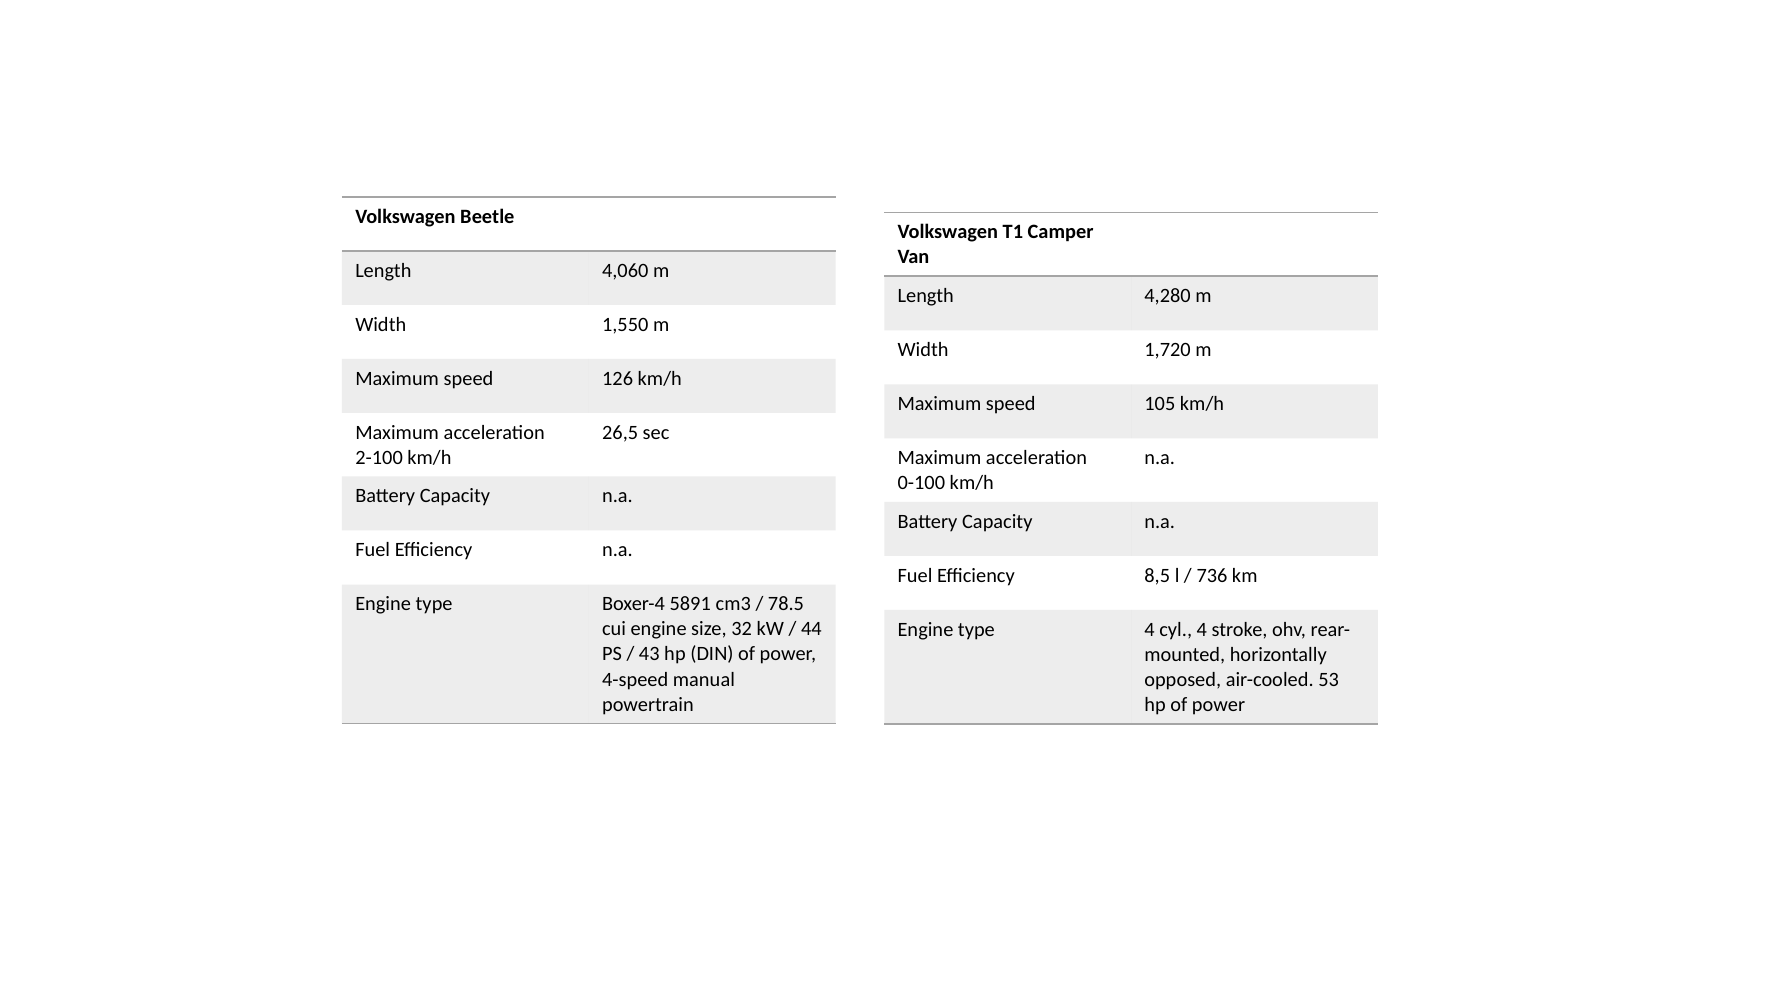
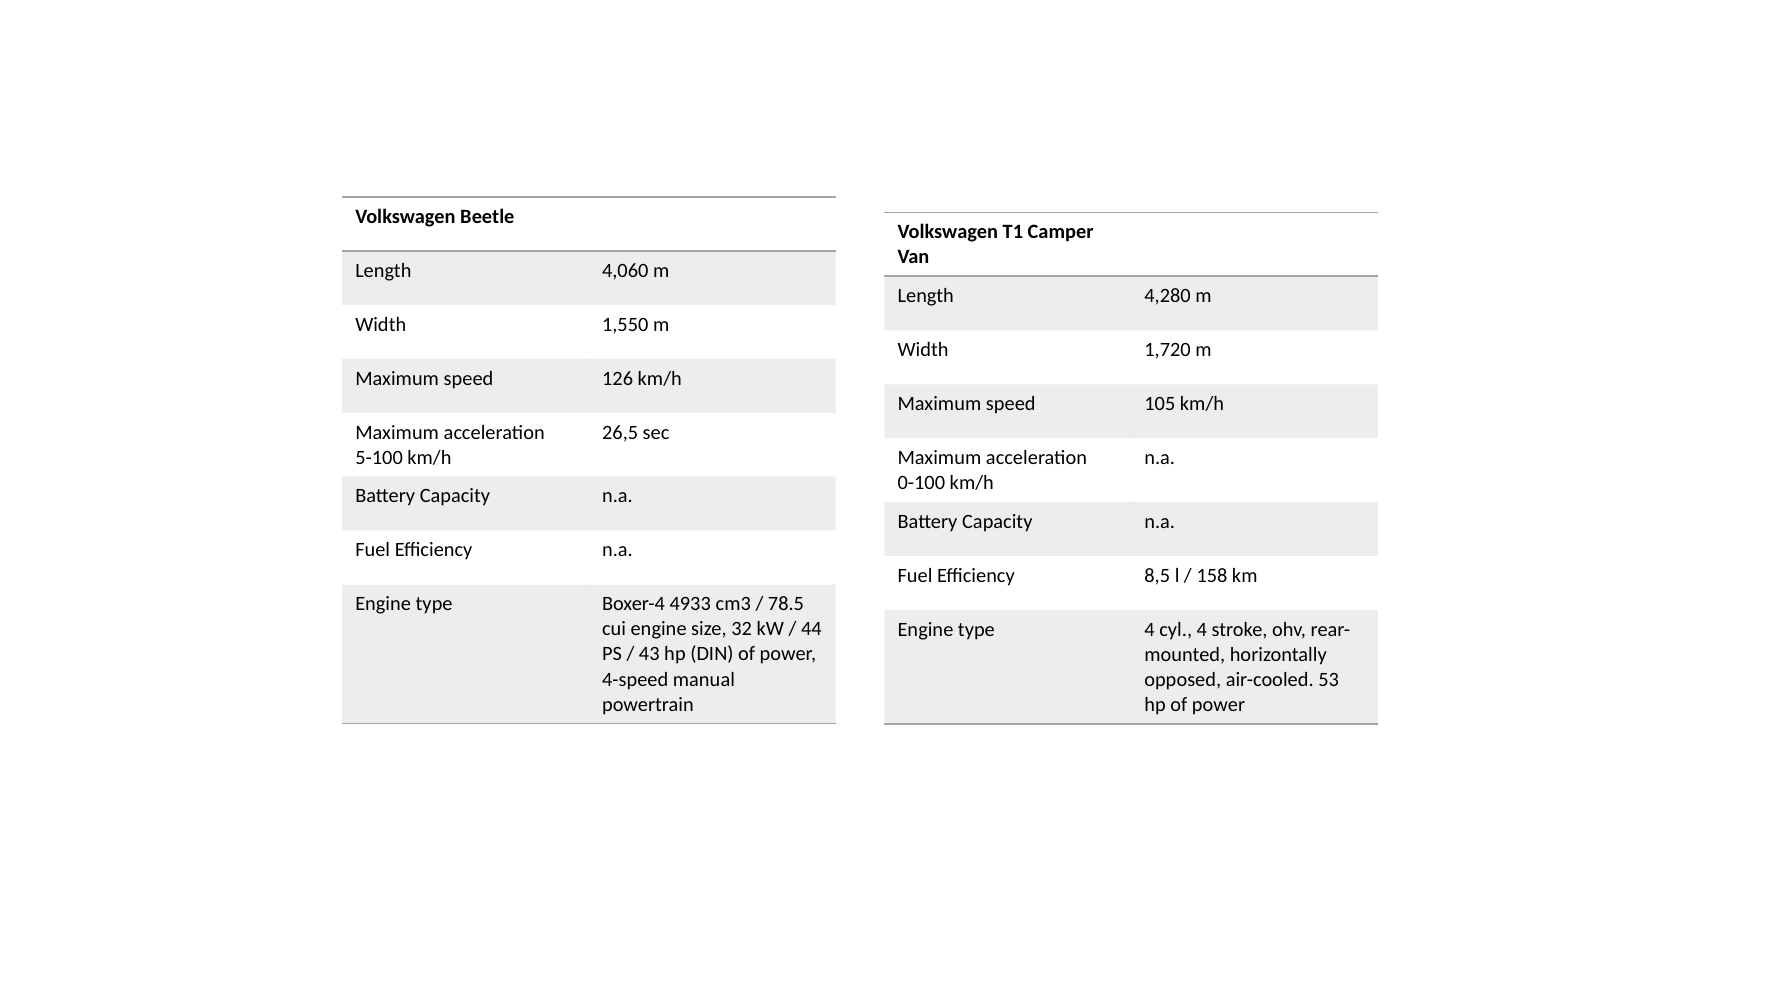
2-100: 2-100 -> 5-100
736: 736 -> 158
5891: 5891 -> 4933
